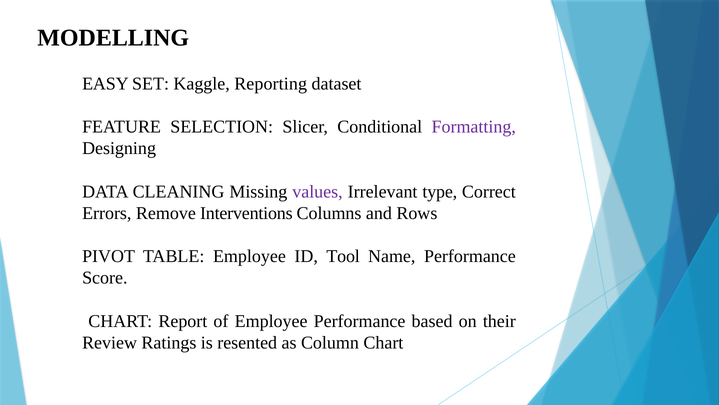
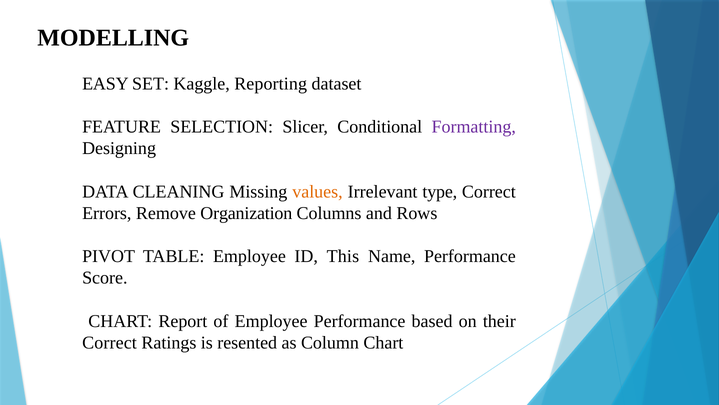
values colour: purple -> orange
Interventions: Interventions -> Organization
Tool: Tool -> This
Review at (110, 342): Review -> Correct
